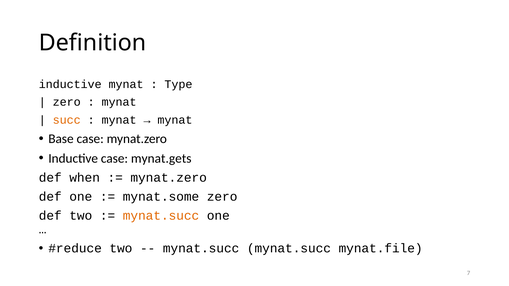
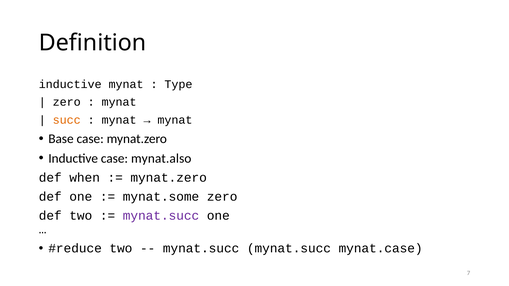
mynat.gets: mynat.gets -> mynat.also
mynat.succ at (161, 216) colour: orange -> purple
mynat.file: mynat.file -> mynat.case
